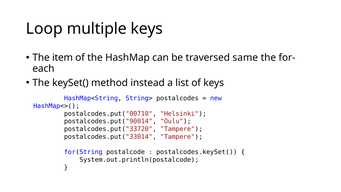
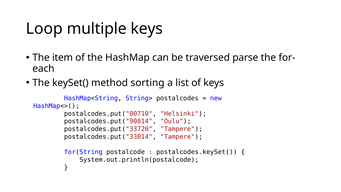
same: same -> parse
instead: instead -> sorting
